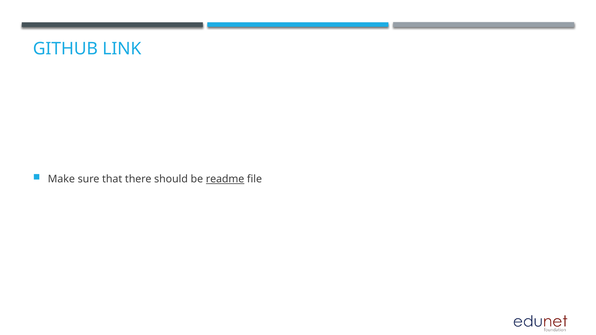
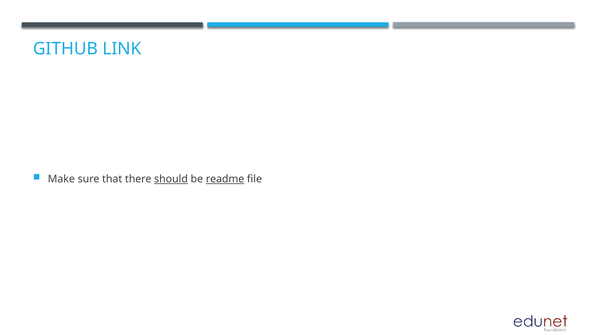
should underline: none -> present
